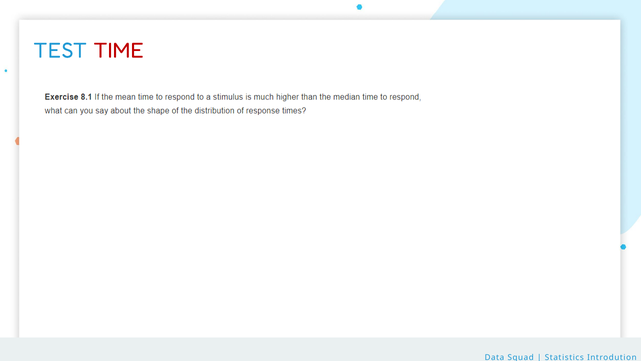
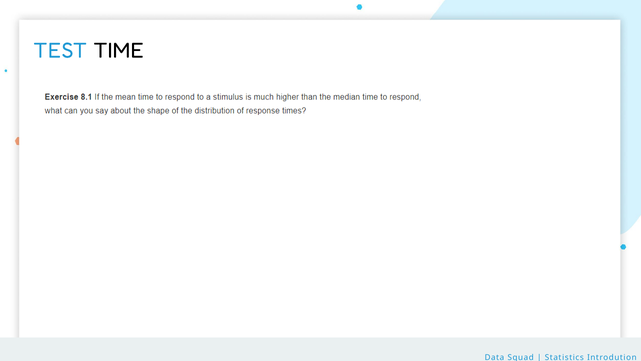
TIME colour: red -> black
